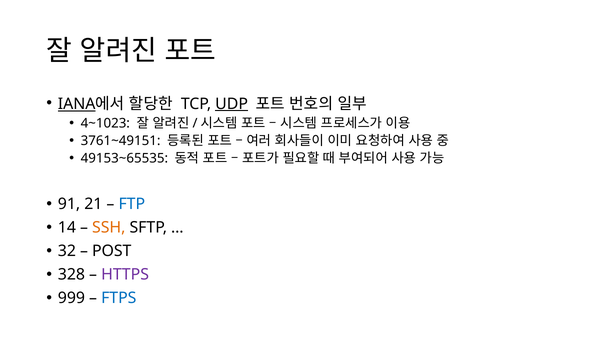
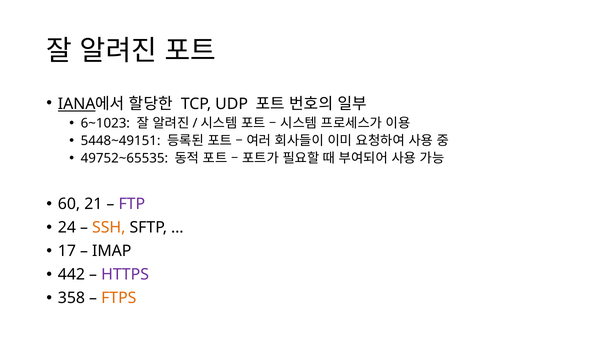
UDP underline: present -> none
4~1023: 4~1023 -> 6~1023
3761~49151: 3761~49151 -> 5448~49151
49153~65535: 49153~65535 -> 49752~65535
91: 91 -> 60
FTP colour: blue -> purple
14: 14 -> 24
32: 32 -> 17
POST: POST -> IMAP
328: 328 -> 442
999: 999 -> 358
FTPS colour: blue -> orange
